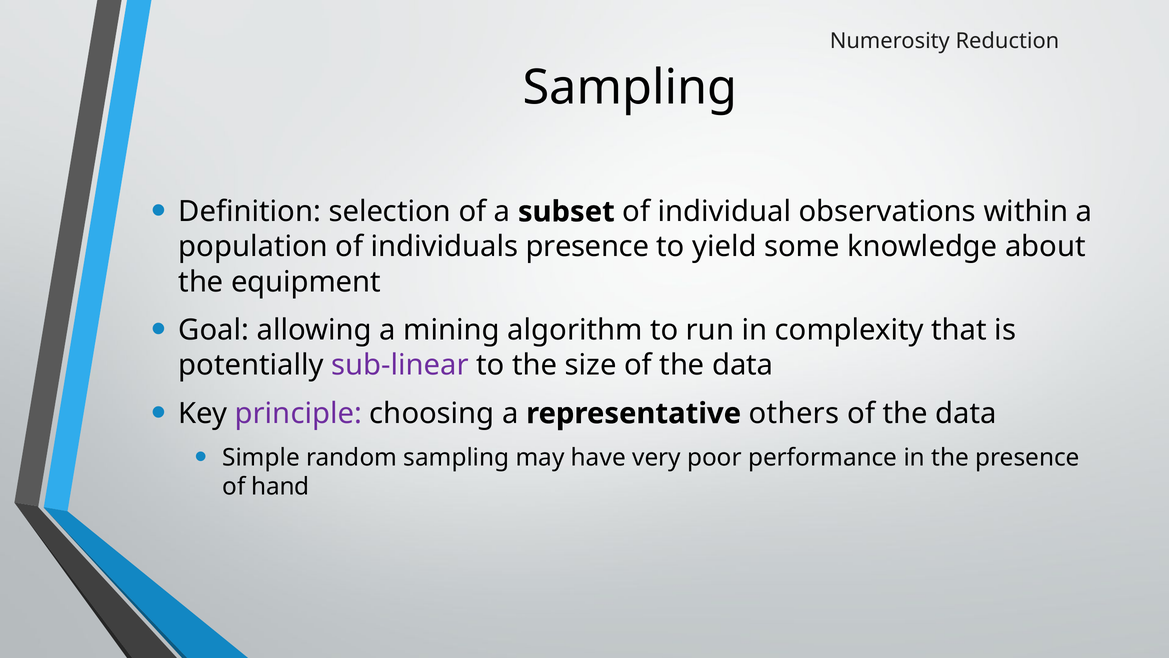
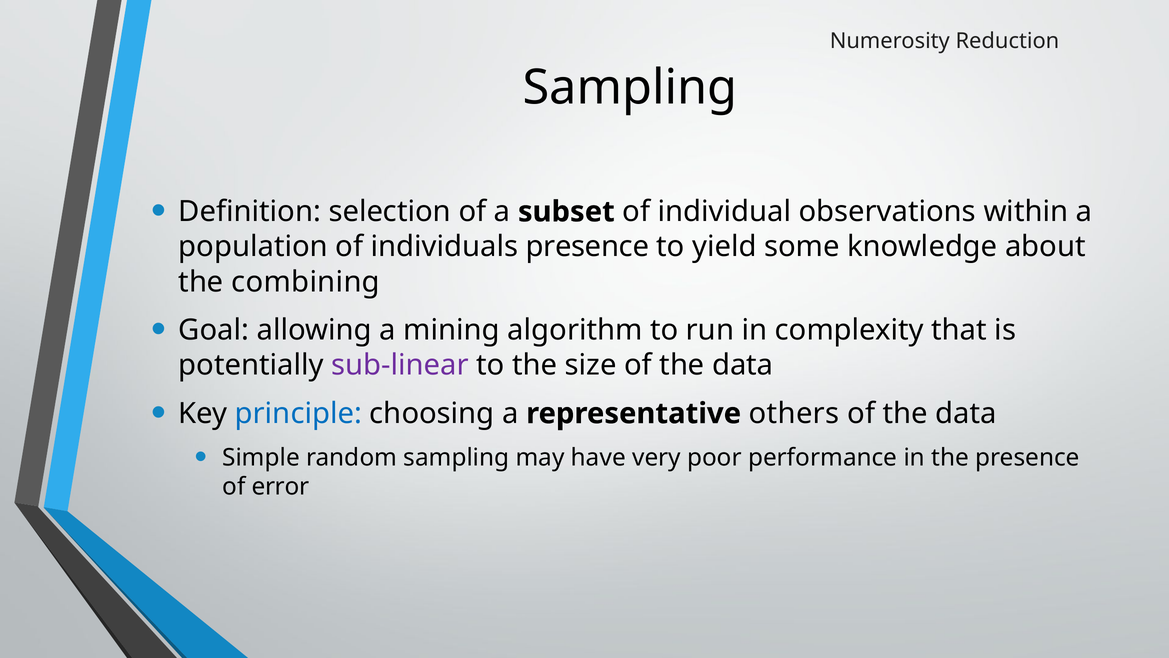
equipment: equipment -> combining
principle colour: purple -> blue
hand: hand -> error
